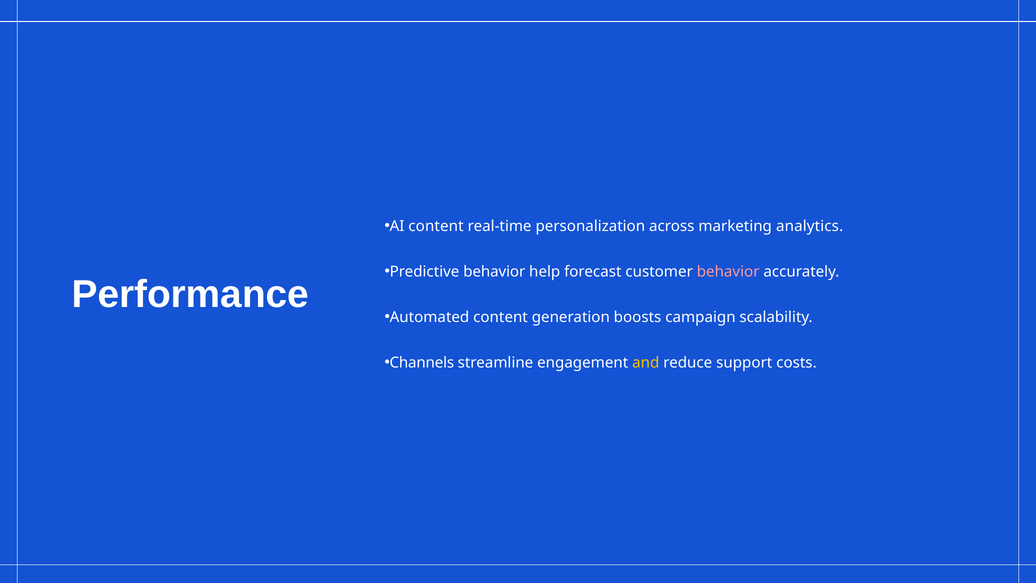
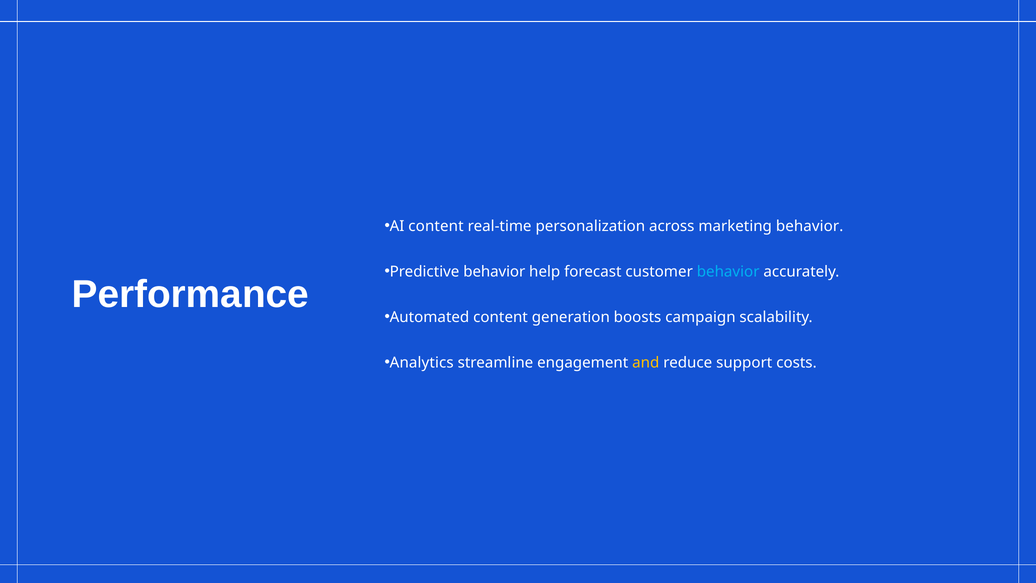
marketing analytics: analytics -> behavior
behavior at (728, 271) colour: pink -> light blue
Channels: Channels -> Analytics
